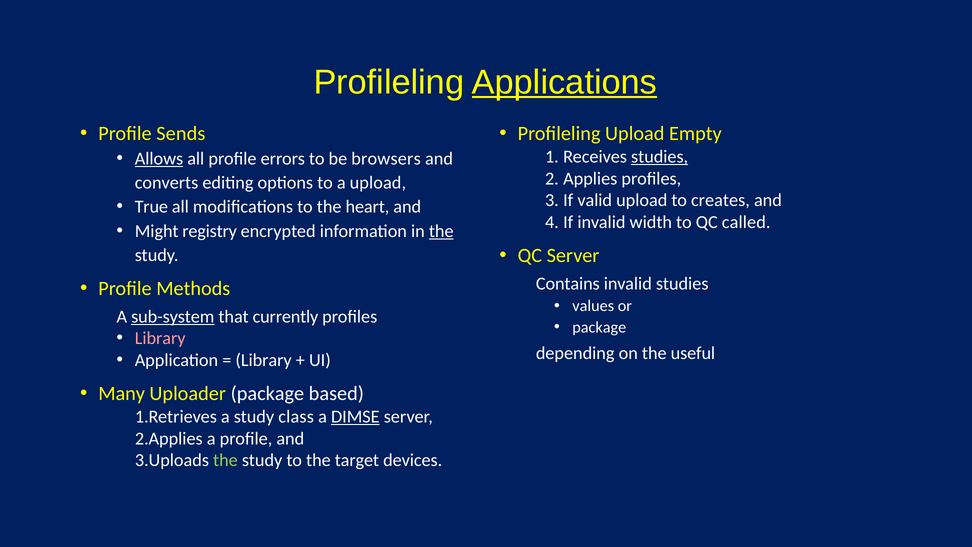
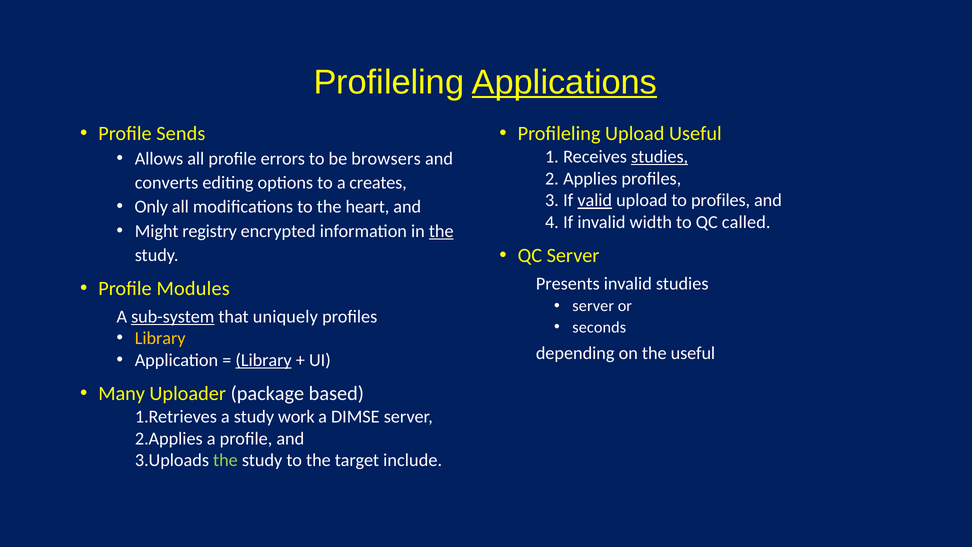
Upload Empty: Empty -> Useful
Allows underline: present -> none
a upload: upload -> creates
valid underline: none -> present
to creates: creates -> profiles
True: True -> Only
Contains: Contains -> Presents
Methods: Methods -> Modules
values at (593, 306): values -> server
currently: currently -> uniquely
package at (599, 327): package -> seconds
Library at (160, 338) colour: pink -> yellow
Library at (264, 360) underline: none -> present
class: class -> work
DIMSE underline: present -> none
devices: devices -> include
